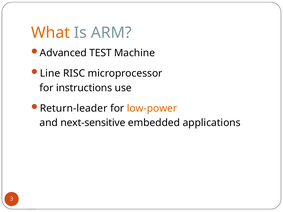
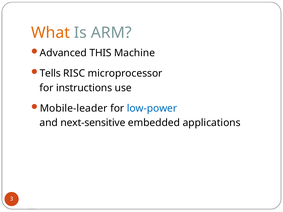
TEST: TEST -> THIS
Line: Line -> Tells
Return-leader: Return-leader -> Mobile-leader
low-power colour: orange -> blue
